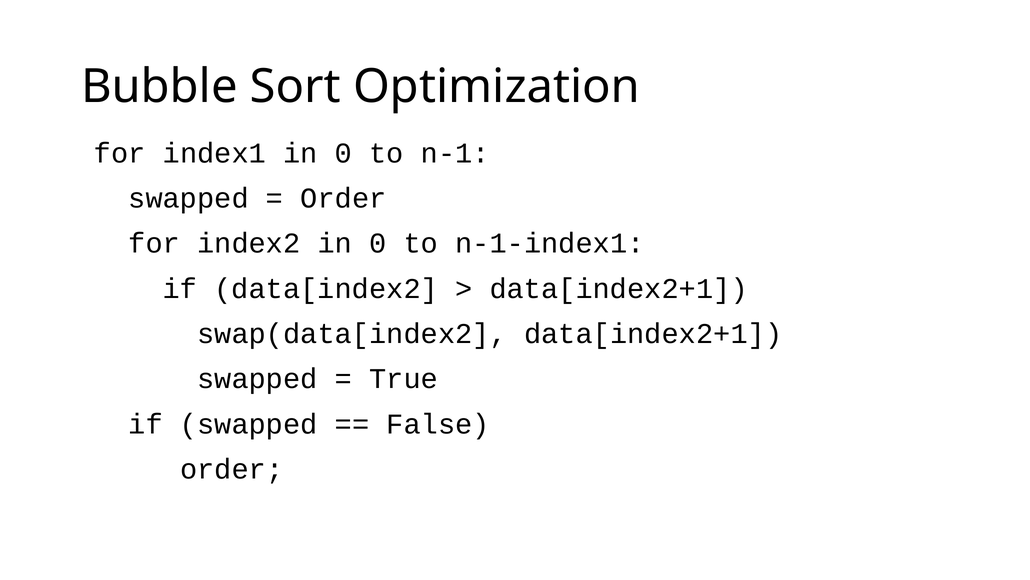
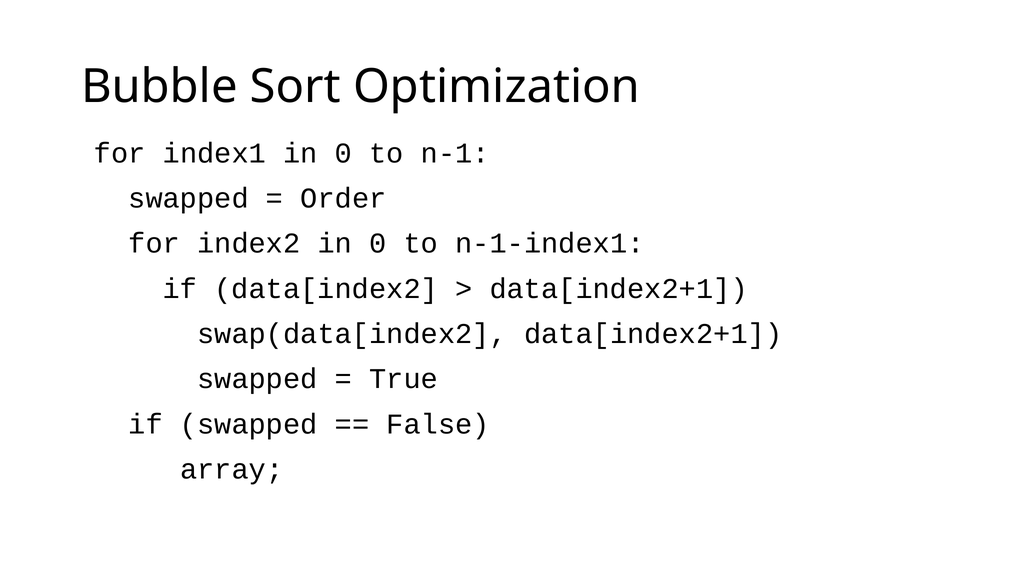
order at (232, 469): order -> array
